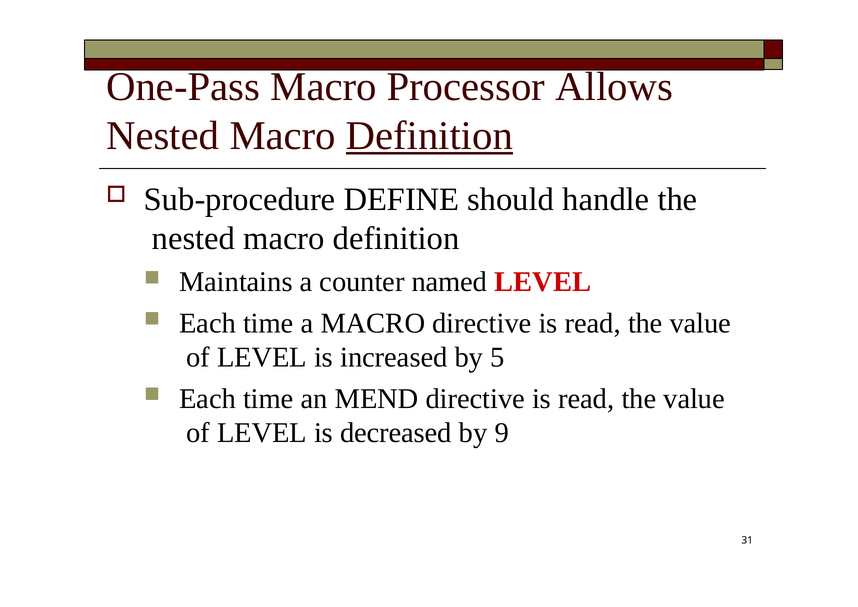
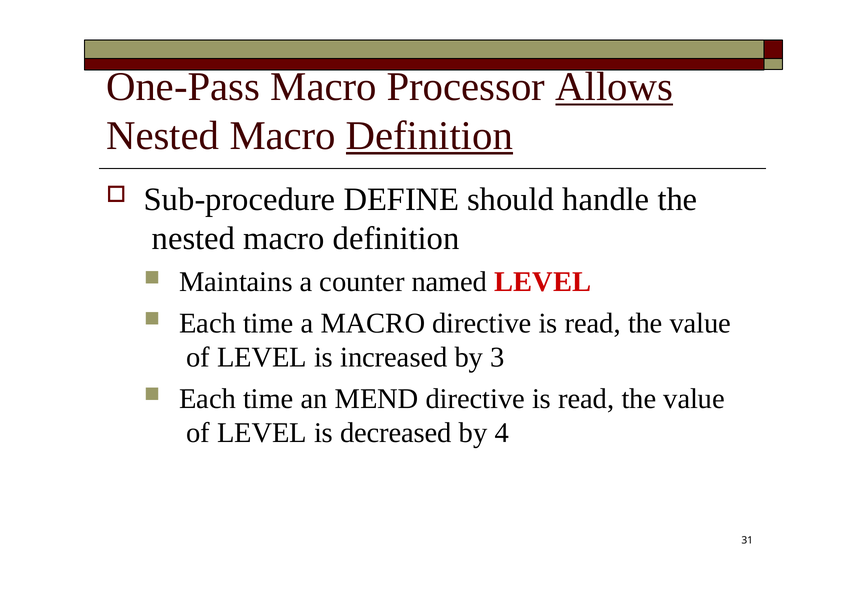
Allows underline: none -> present
5: 5 -> 3
9: 9 -> 4
